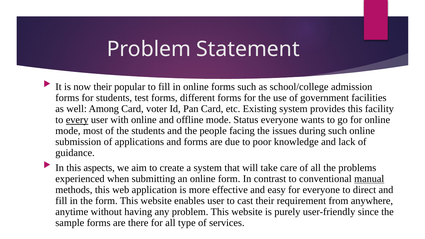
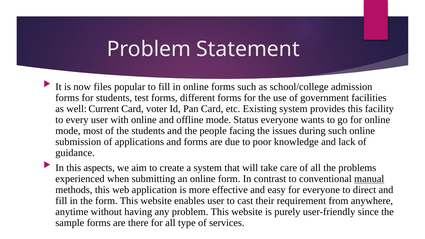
now their: their -> files
Among: Among -> Current
every underline: present -> none
